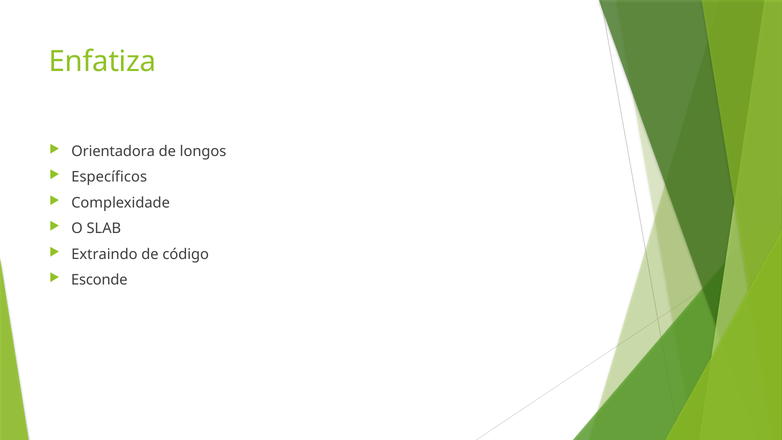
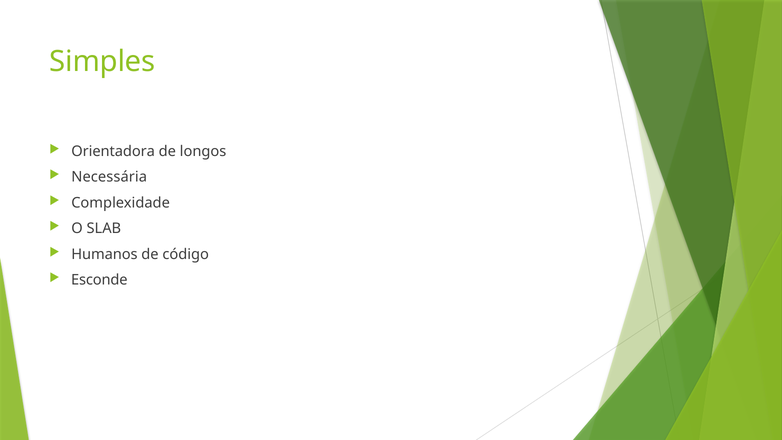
Enfatiza: Enfatiza -> Simples
Específicos: Específicos -> Necessária
Extraindo: Extraindo -> Humanos
